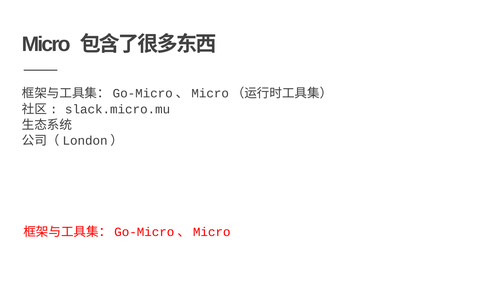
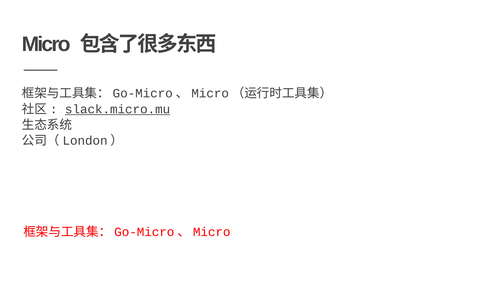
slack.micro.mu underline: none -> present
